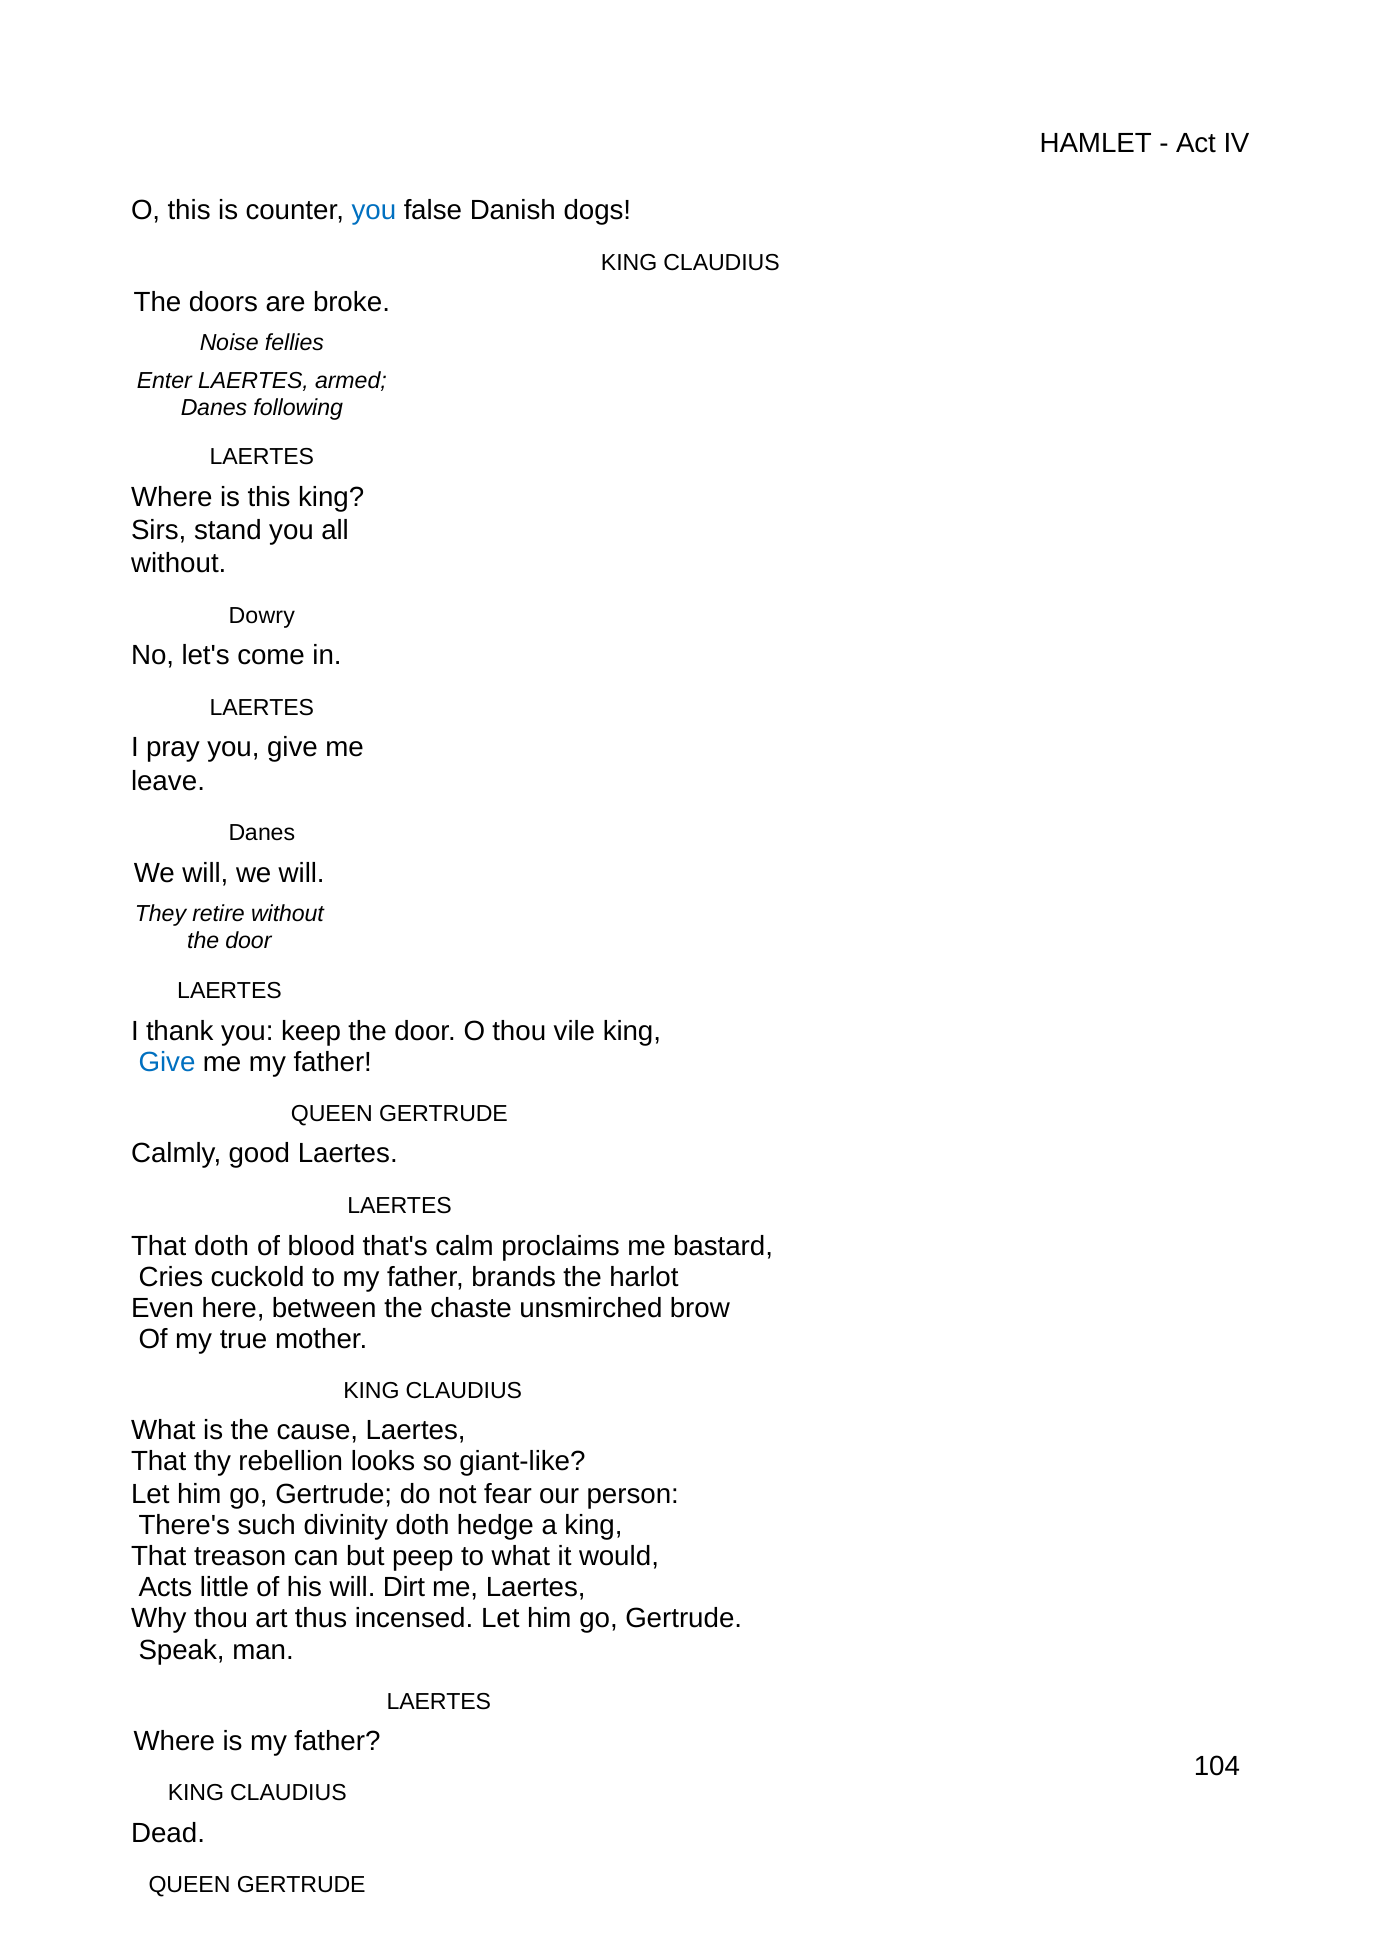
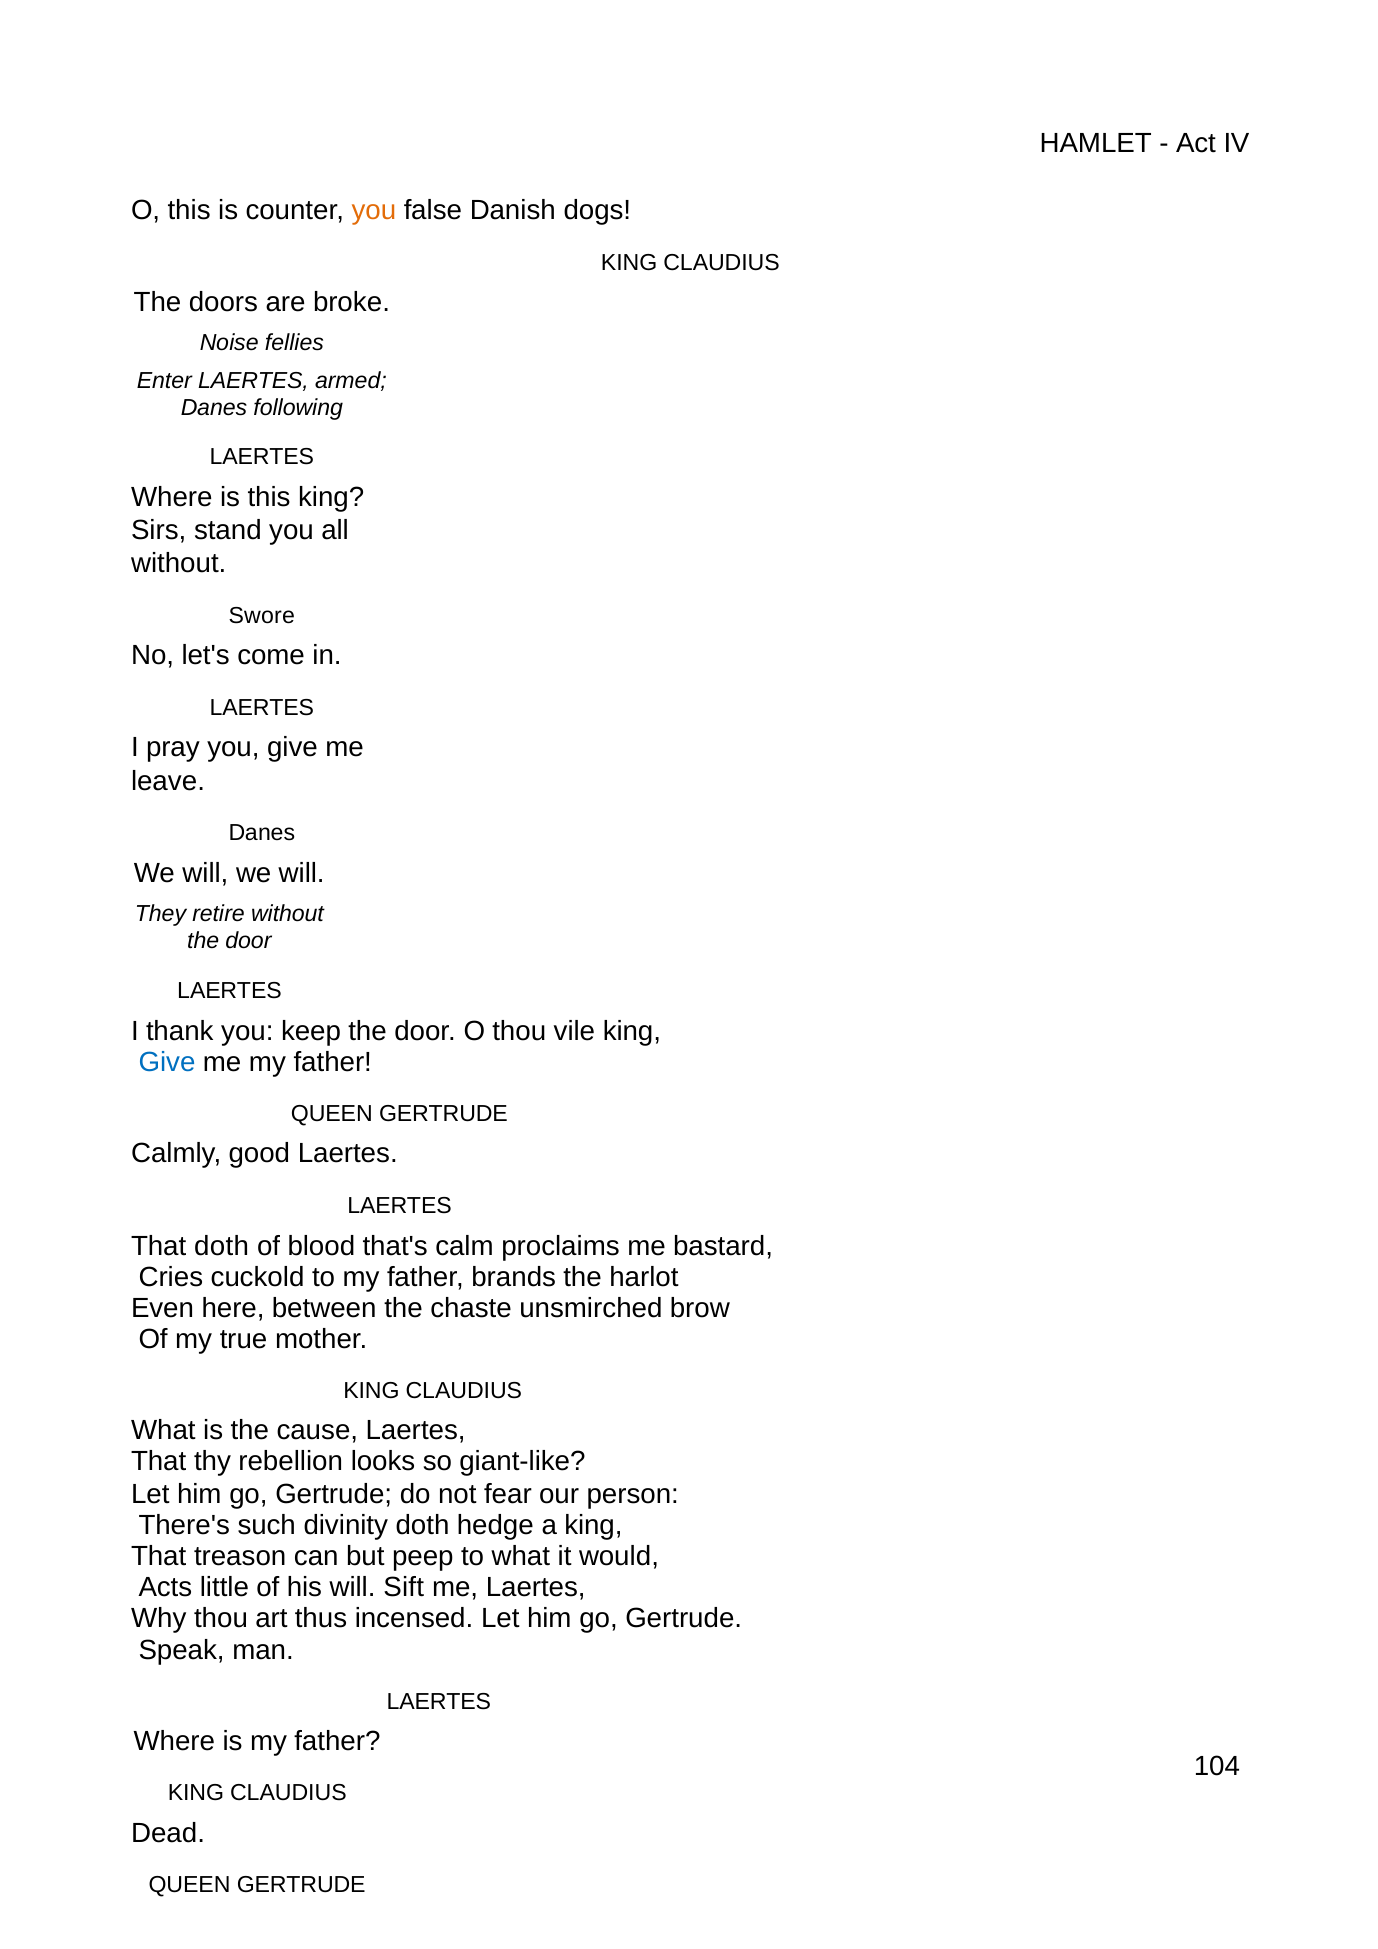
you at (374, 210) colour: blue -> orange
Dowry: Dowry -> Swore
Dirt: Dirt -> Sift
